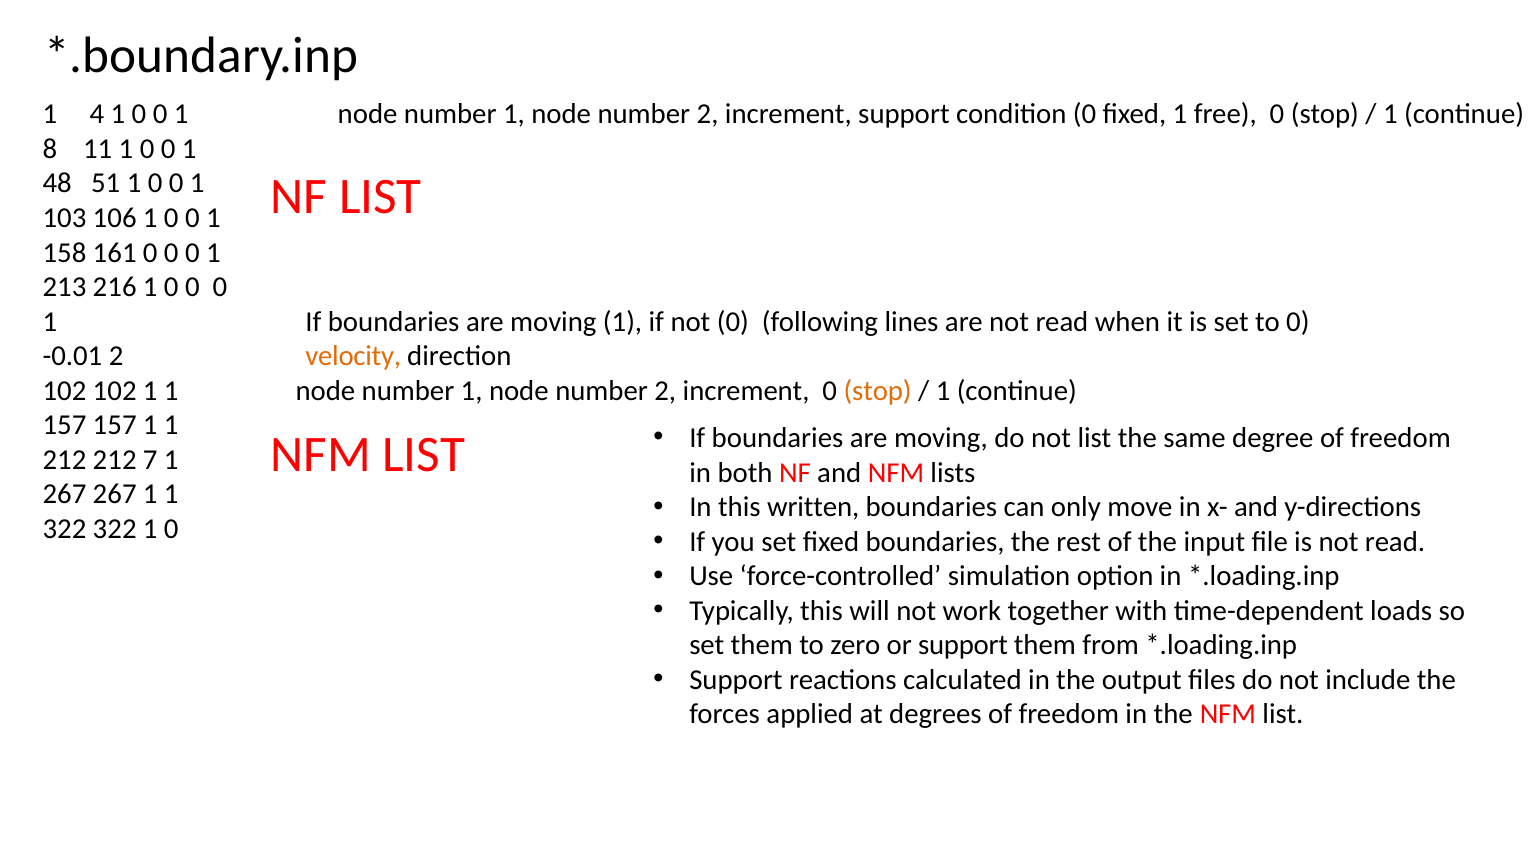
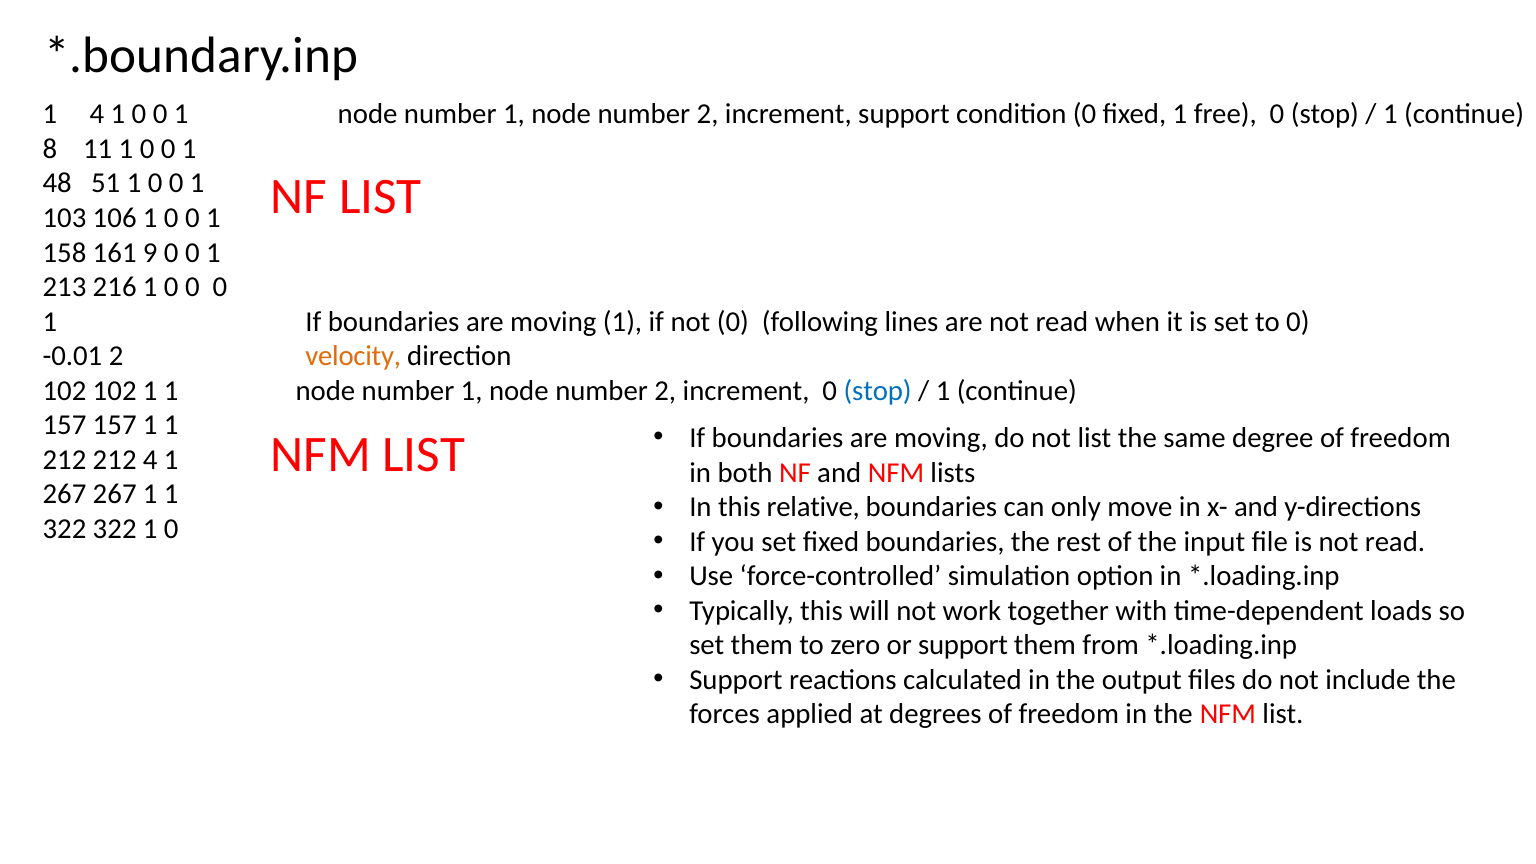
161 0: 0 -> 9
stop at (878, 391) colour: orange -> blue
212 7: 7 -> 4
written: written -> relative
